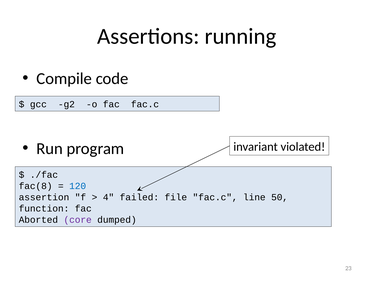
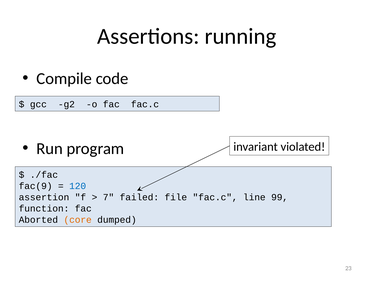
fac(8: fac(8 -> fac(9
4: 4 -> 7
50: 50 -> 99
core colour: purple -> orange
